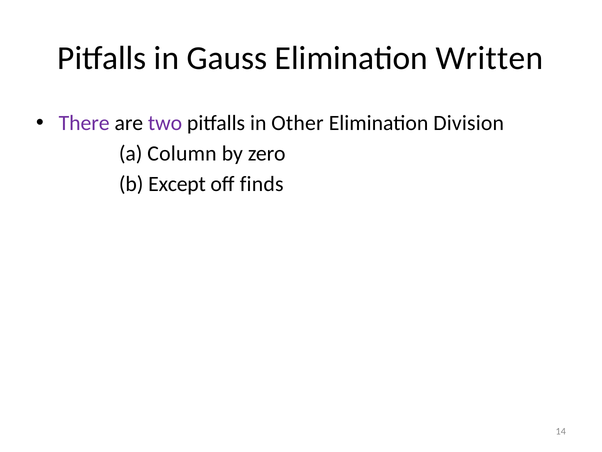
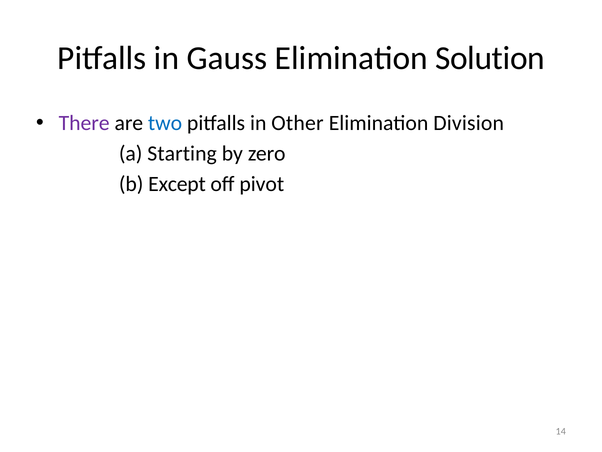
Written: Written -> Solution
two colour: purple -> blue
Column: Column -> Starting
finds: finds -> pivot
